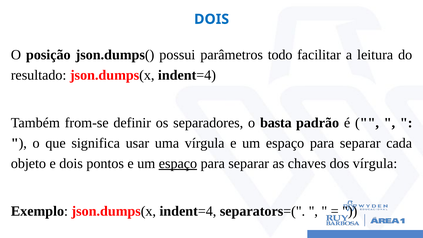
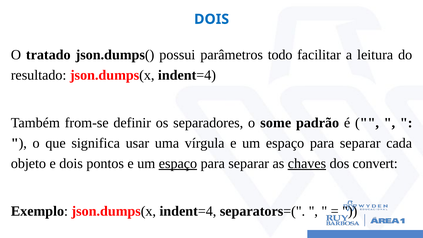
posição: posição -> tratado
basta: basta -> some
chaves underline: none -> present
dos vírgula: vírgula -> convert
